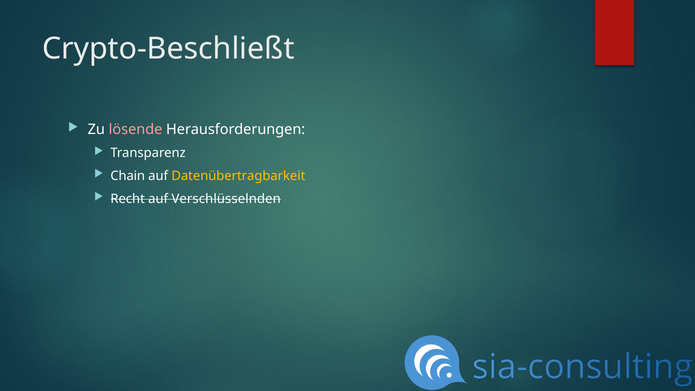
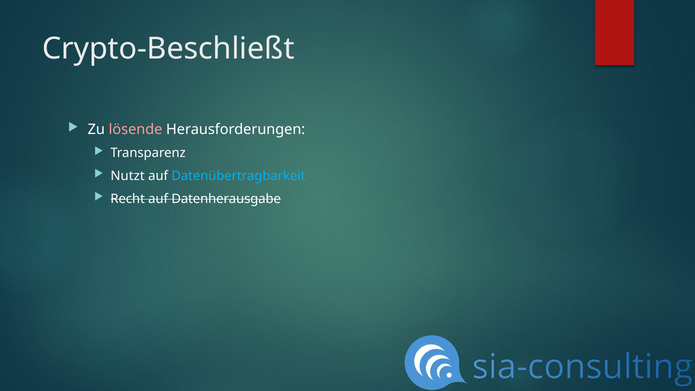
Chain: Chain -> Nutzt
Datenübertragbarkeit colour: yellow -> light blue
Verschlüsselnden: Verschlüsselnden -> Datenherausgabe
